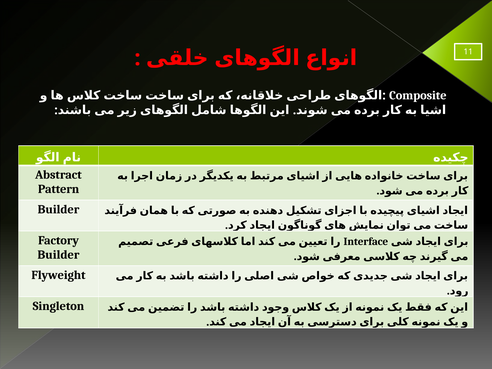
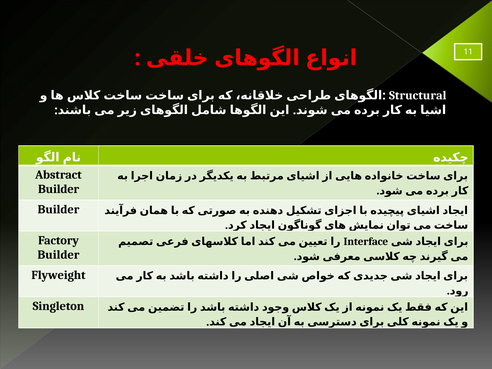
Composite: Composite -> Structural
Pattern at (59, 189): Pattern -> Builder
